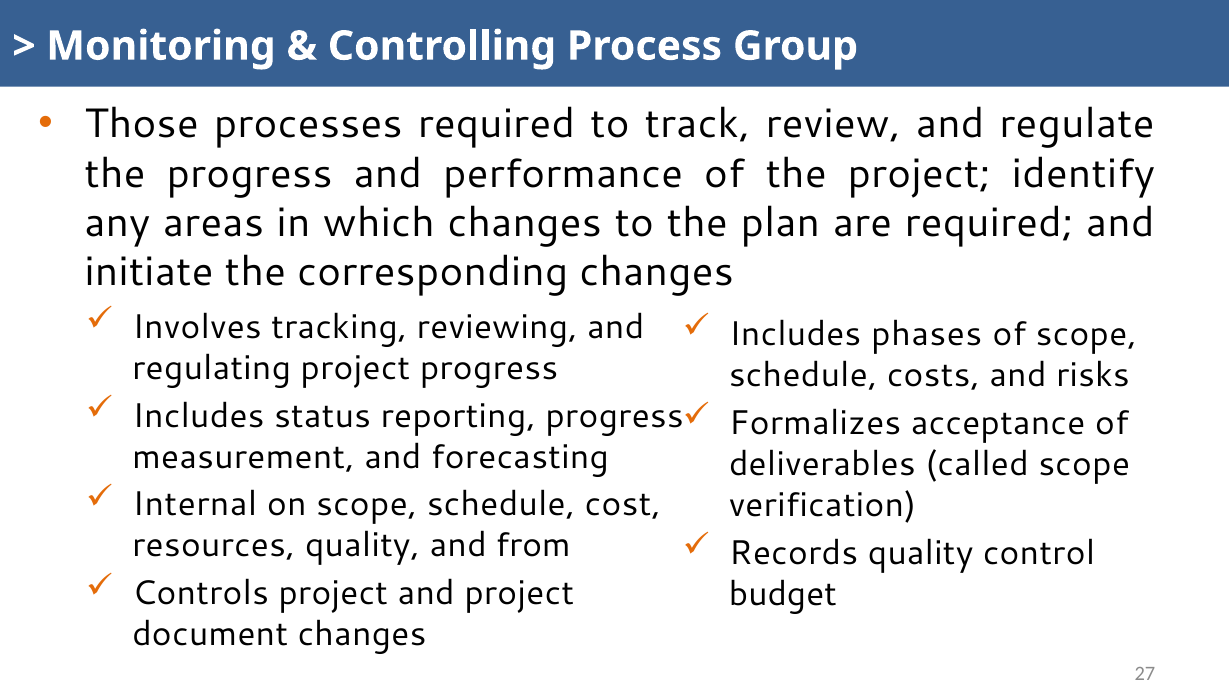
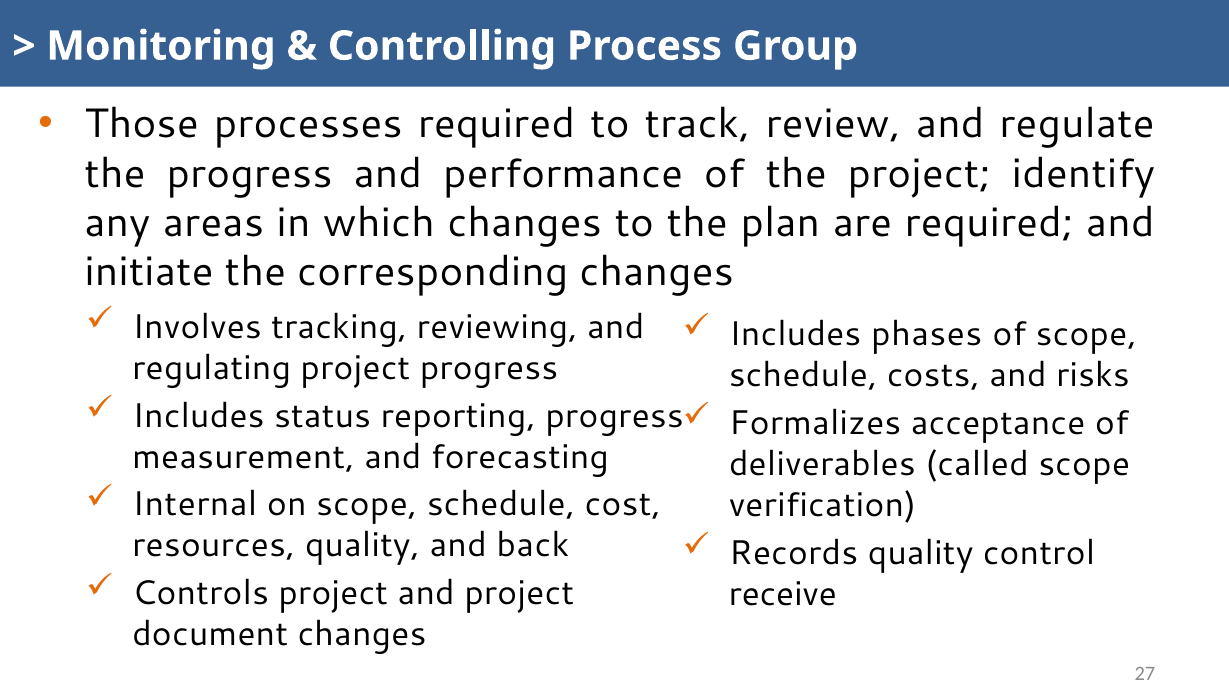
from: from -> back
budget: budget -> receive
